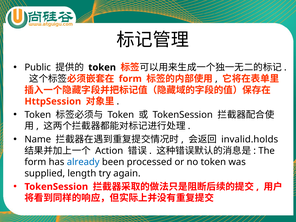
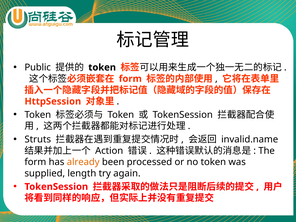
Name: Name -> Struts
invalid.holds: invalid.holds -> invalid.name
already colour: blue -> orange
